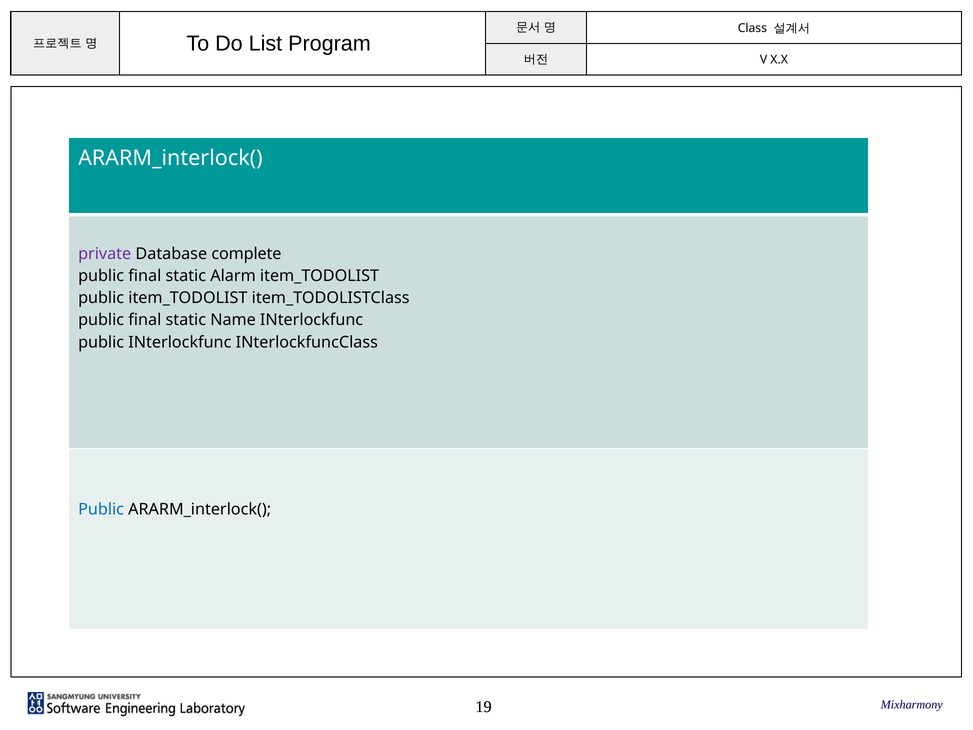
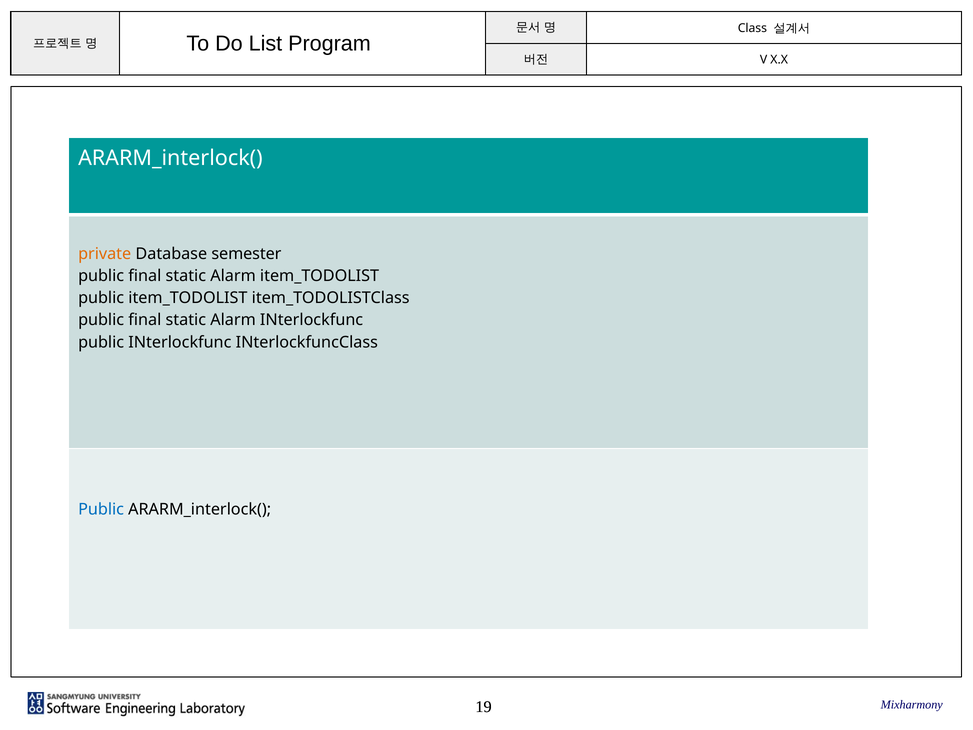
private colour: purple -> orange
complete: complete -> semester
Name at (233, 320): Name -> Alarm
